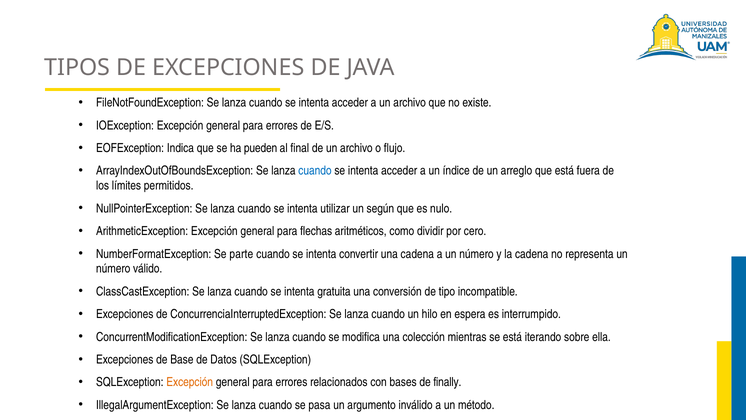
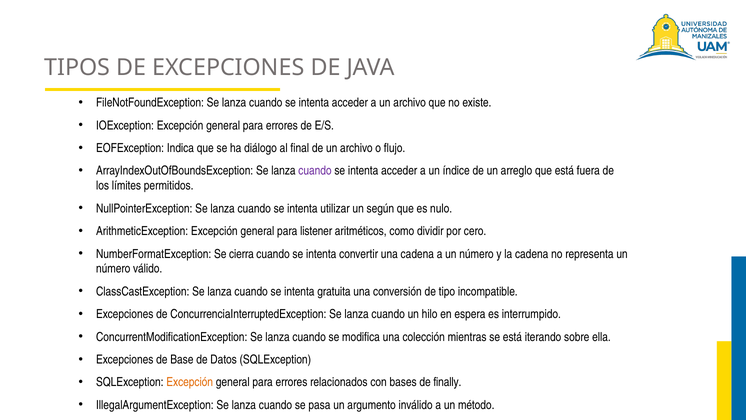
pueden: pueden -> diálogo
cuando at (315, 171) colour: blue -> purple
flechas: flechas -> listener
parte: parte -> cierra
